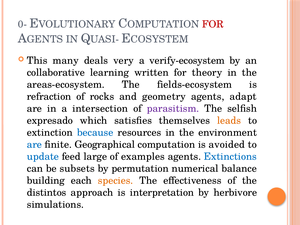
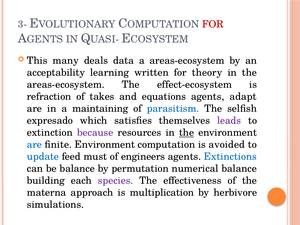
0-: 0- -> 3-
very: very -> data
a verify-ecosystem: verify-ecosystem -> areas-ecosystem
collaborative: collaborative -> acceptability
fields-ecosystem: fields-ecosystem -> effect-ecosystem
rocks: rocks -> takes
geometry: geometry -> equations
intersection: intersection -> maintaining
parasitism colour: purple -> blue
leads colour: orange -> purple
because colour: blue -> purple
the at (187, 133) underline: none -> present
finite Geographical: Geographical -> Environment
large: large -> must
examples: examples -> engineers
be subsets: subsets -> balance
species colour: orange -> purple
distintos: distintos -> materna
interpretation: interpretation -> multiplication
